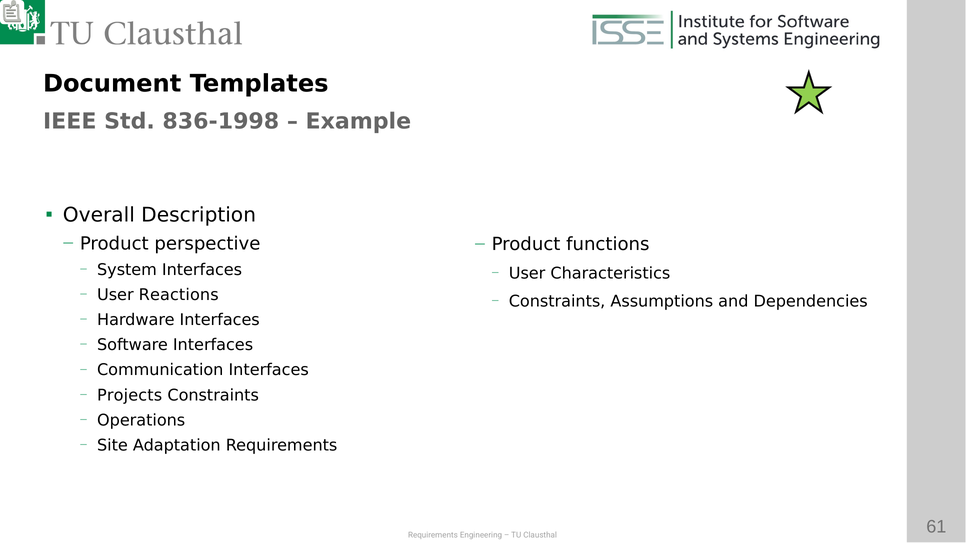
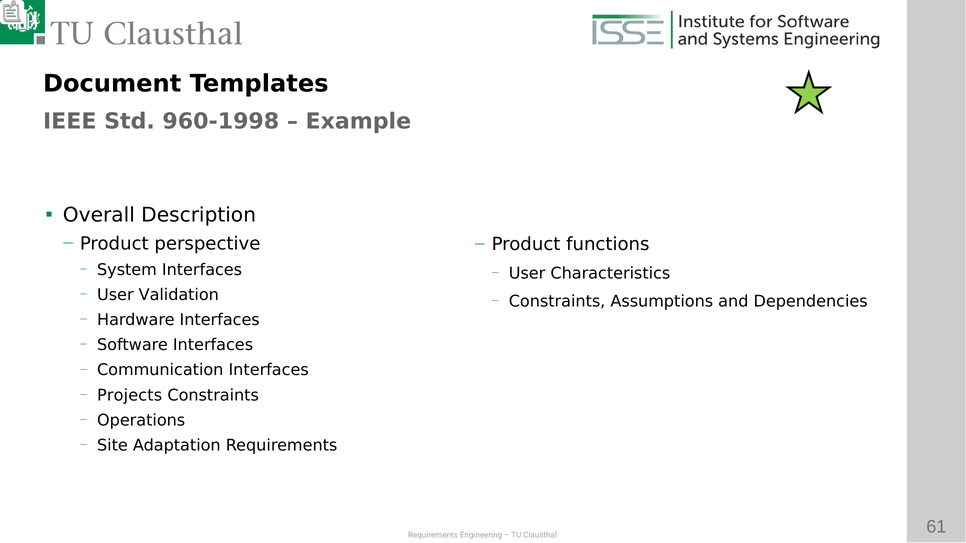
836-1998: 836-1998 -> 960-1998
Reactions: Reactions -> Validation
